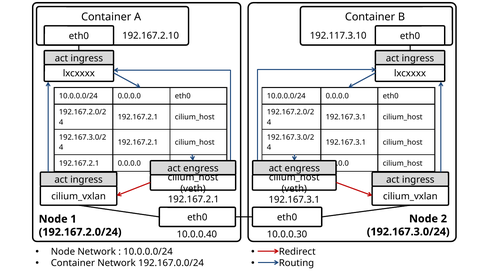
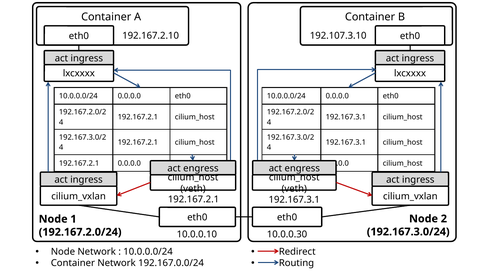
192.117.3.10: 192.117.3.10 -> 192.107.3.10
10.0.0.40: 10.0.0.40 -> 10.0.0.10
